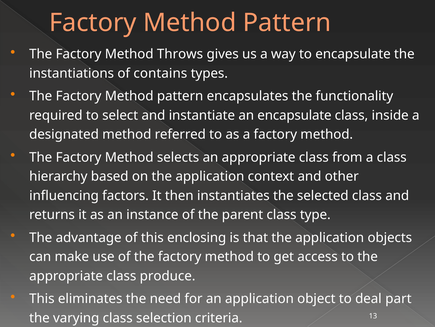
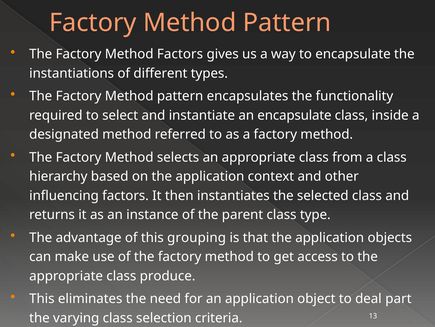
Method Throws: Throws -> Factors
contains: contains -> different
enclosing: enclosing -> grouping
